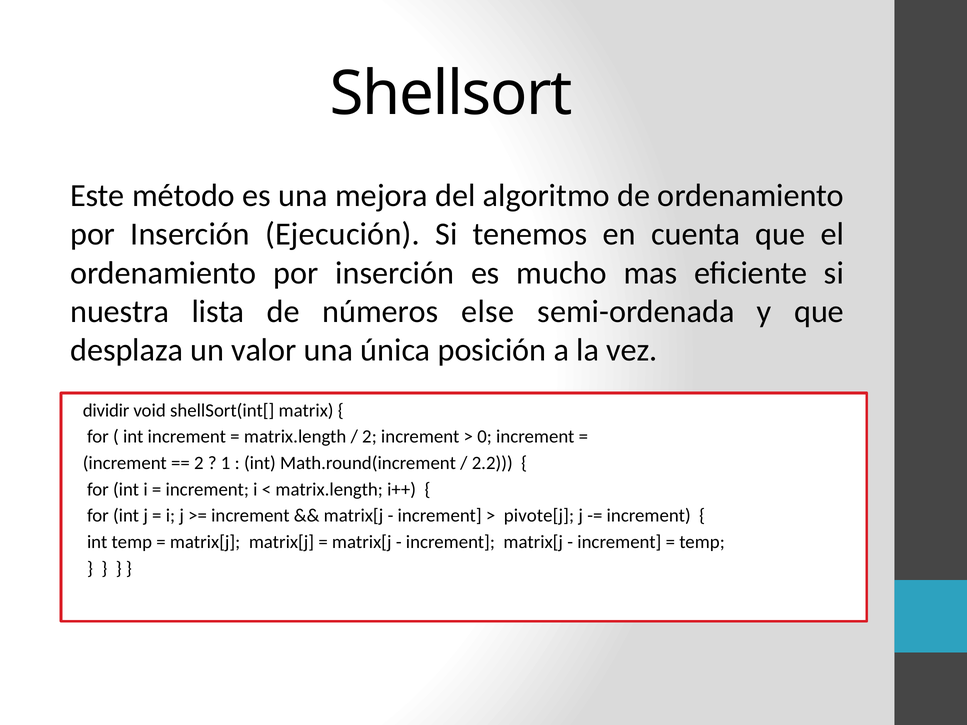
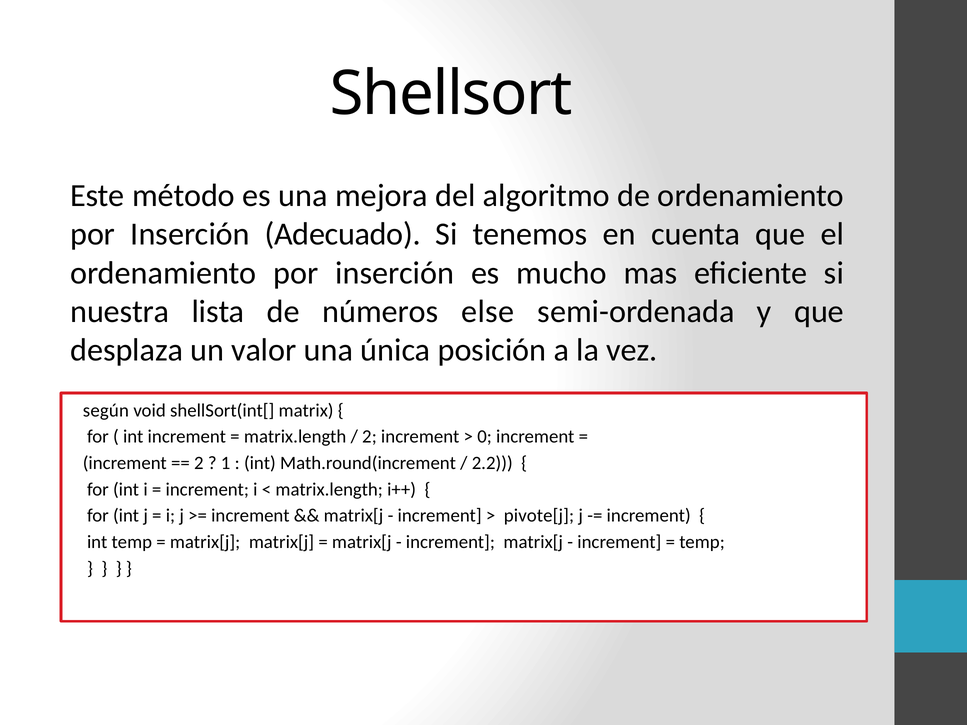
Ejecución: Ejecución -> Adecuado
dividir: dividir -> según
